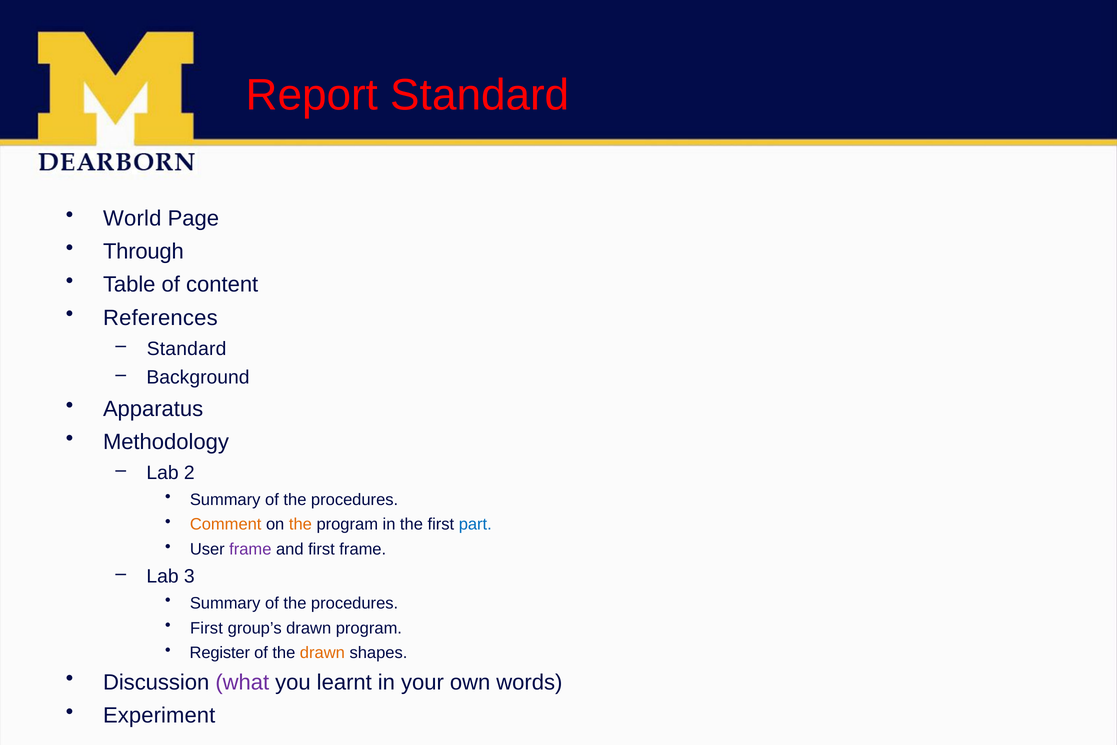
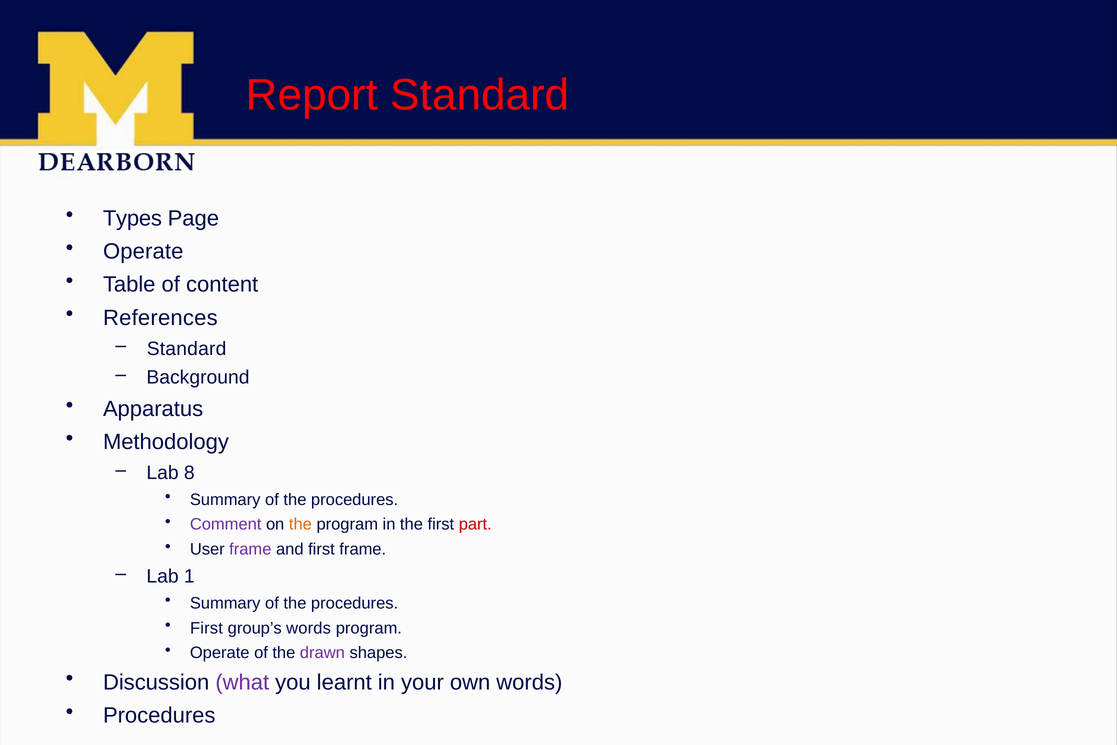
World: World -> Types
Through at (143, 251): Through -> Operate
2: 2 -> 8
Comment colour: orange -> purple
part colour: blue -> red
3: 3 -> 1
group’s drawn: drawn -> words
Register at (220, 653): Register -> Operate
drawn at (322, 653) colour: orange -> purple
Experiment at (159, 715): Experiment -> Procedures
